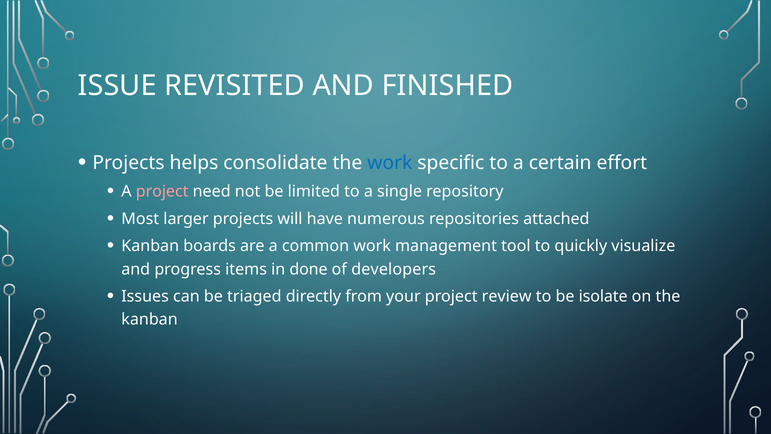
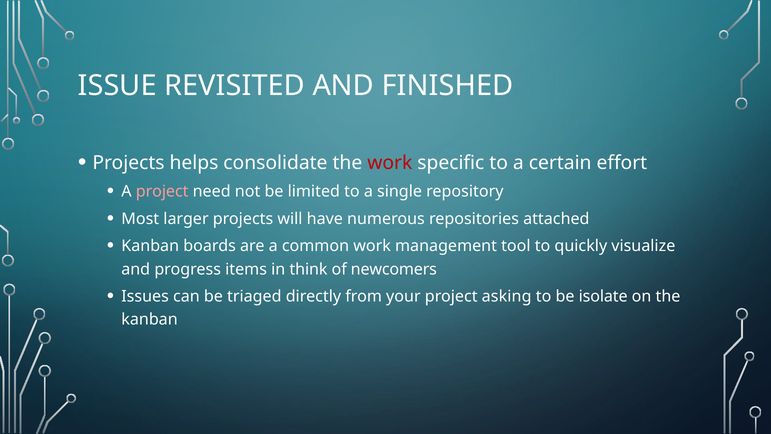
work at (390, 163) colour: blue -> red
done: done -> think
developers: developers -> newcomers
review: review -> asking
